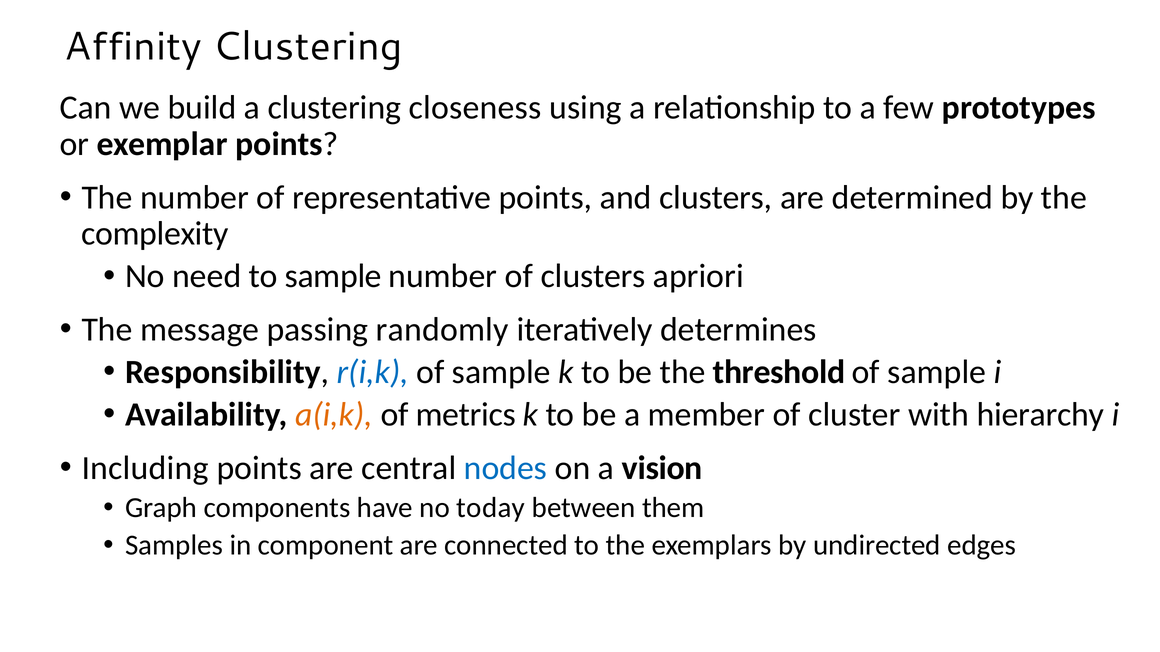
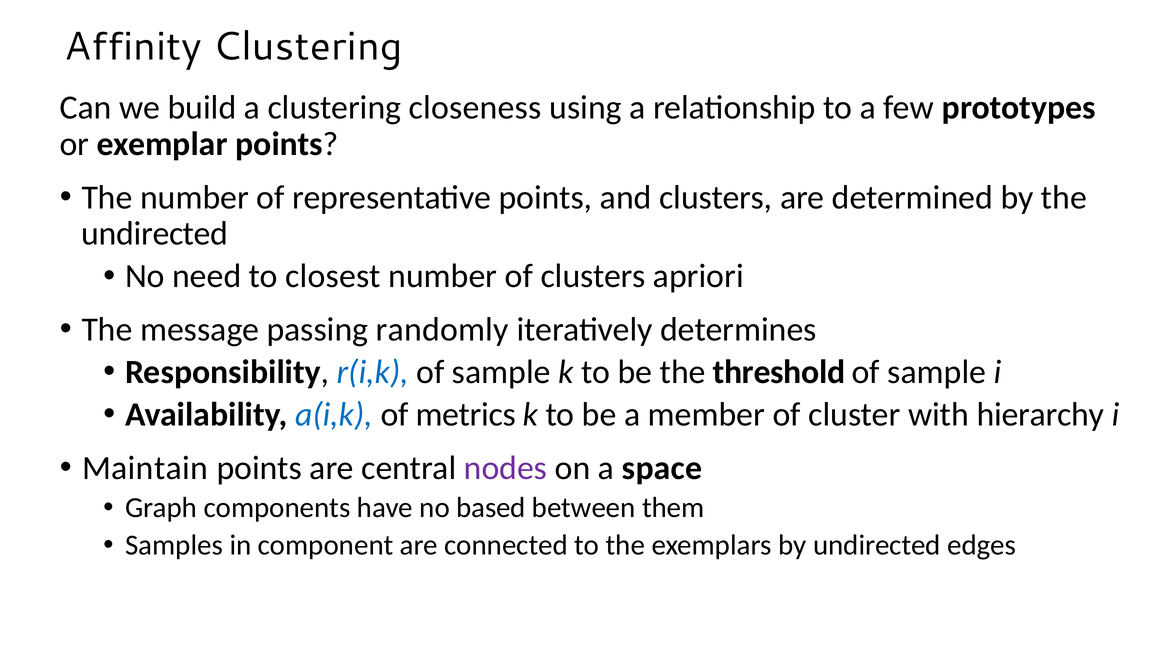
complexity at (155, 234): complexity -> undirected
to sample: sample -> closest
a(i,k colour: orange -> blue
Including: Including -> Maintain
nodes colour: blue -> purple
vision: vision -> space
today: today -> based
